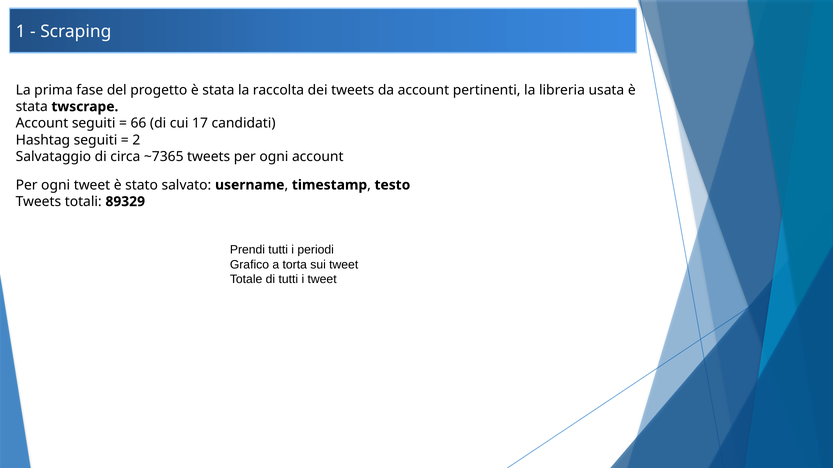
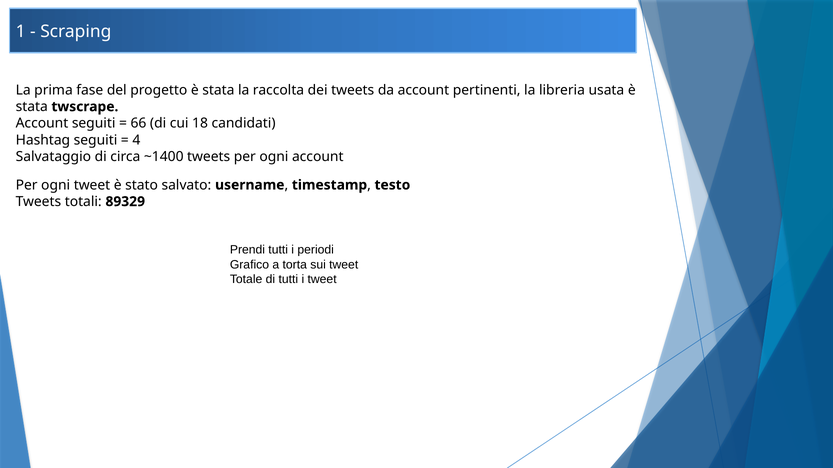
17: 17 -> 18
2: 2 -> 4
~7365: ~7365 -> ~1400
